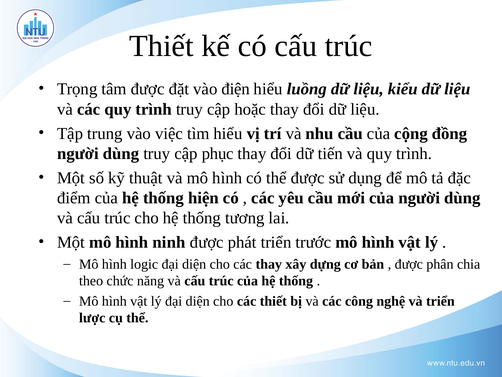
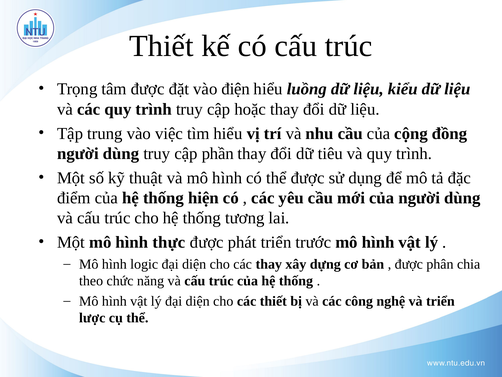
phục: phục -> phần
tiến: tiến -> tiêu
ninh: ninh -> thực
